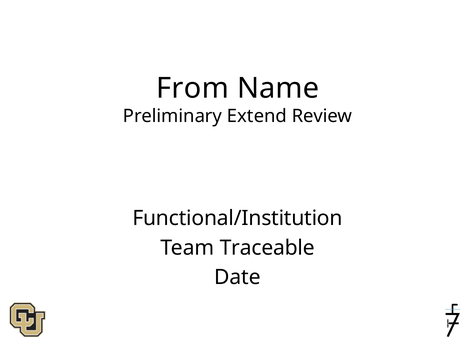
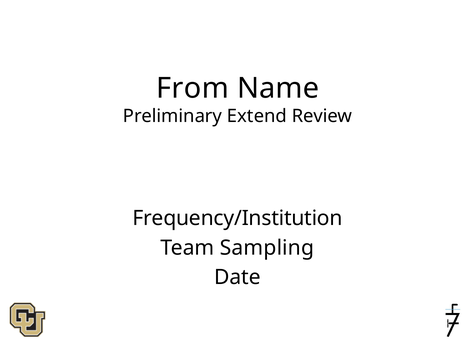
Functional/Institution: Functional/Institution -> Frequency/Institution
Traceable: Traceable -> Sampling
